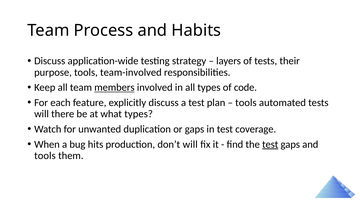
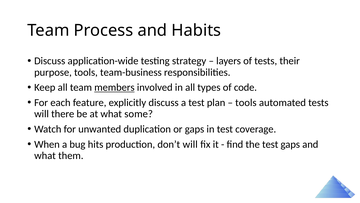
team-involved: team-involved -> team-business
what types: types -> some
test at (270, 144) underline: present -> none
tools at (45, 155): tools -> what
